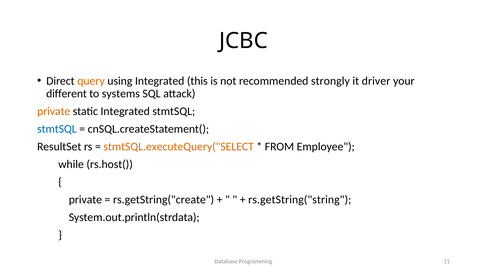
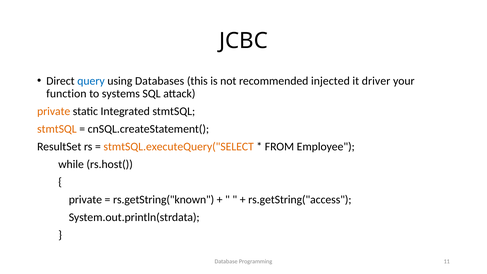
query colour: orange -> blue
using Integrated: Integrated -> Databases
strongly: strongly -> injected
different: different -> function
stmtSQL at (57, 129) colour: blue -> orange
rs.getString("create: rs.getString("create -> rs.getString("known
rs.getString("string: rs.getString("string -> rs.getString("access
